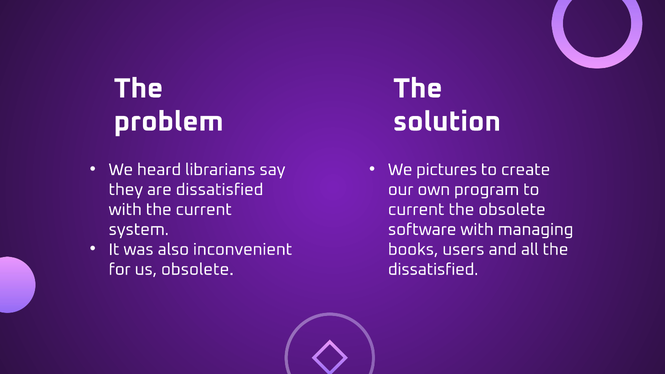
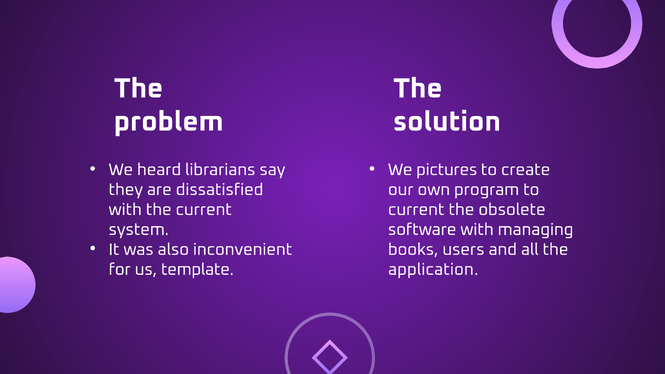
us obsolete: obsolete -> template
dissatisfied at (433, 269): dissatisfied -> application
